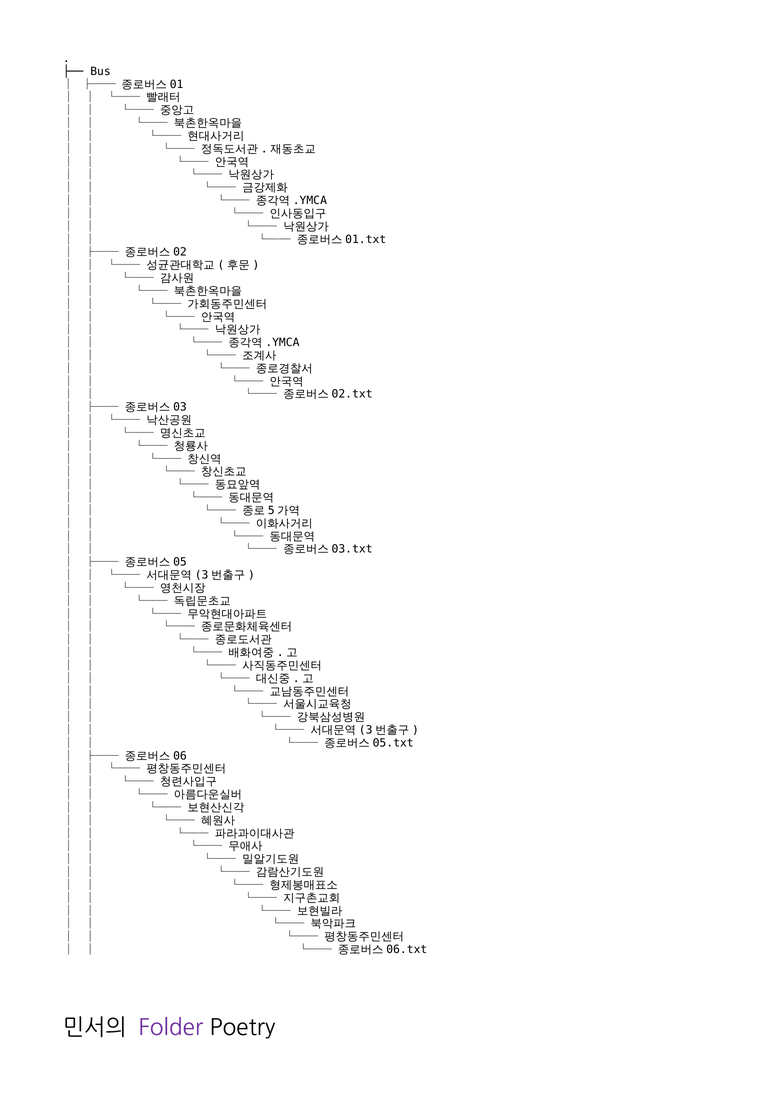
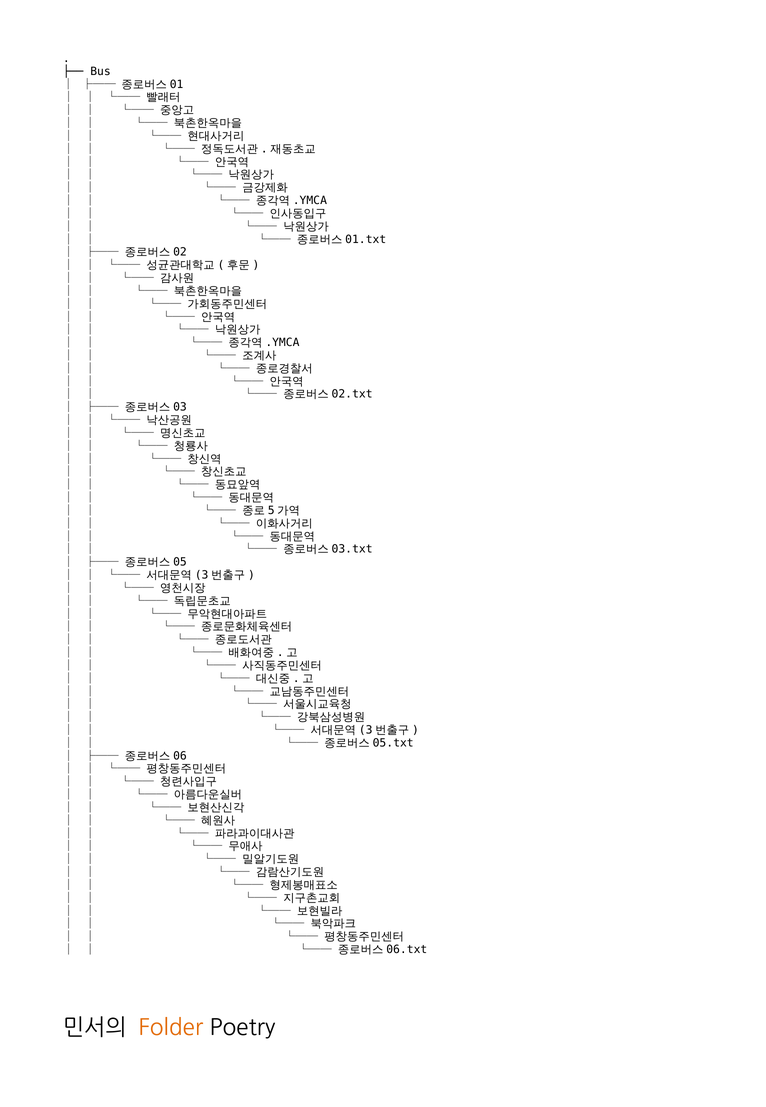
Folder colour: purple -> orange
